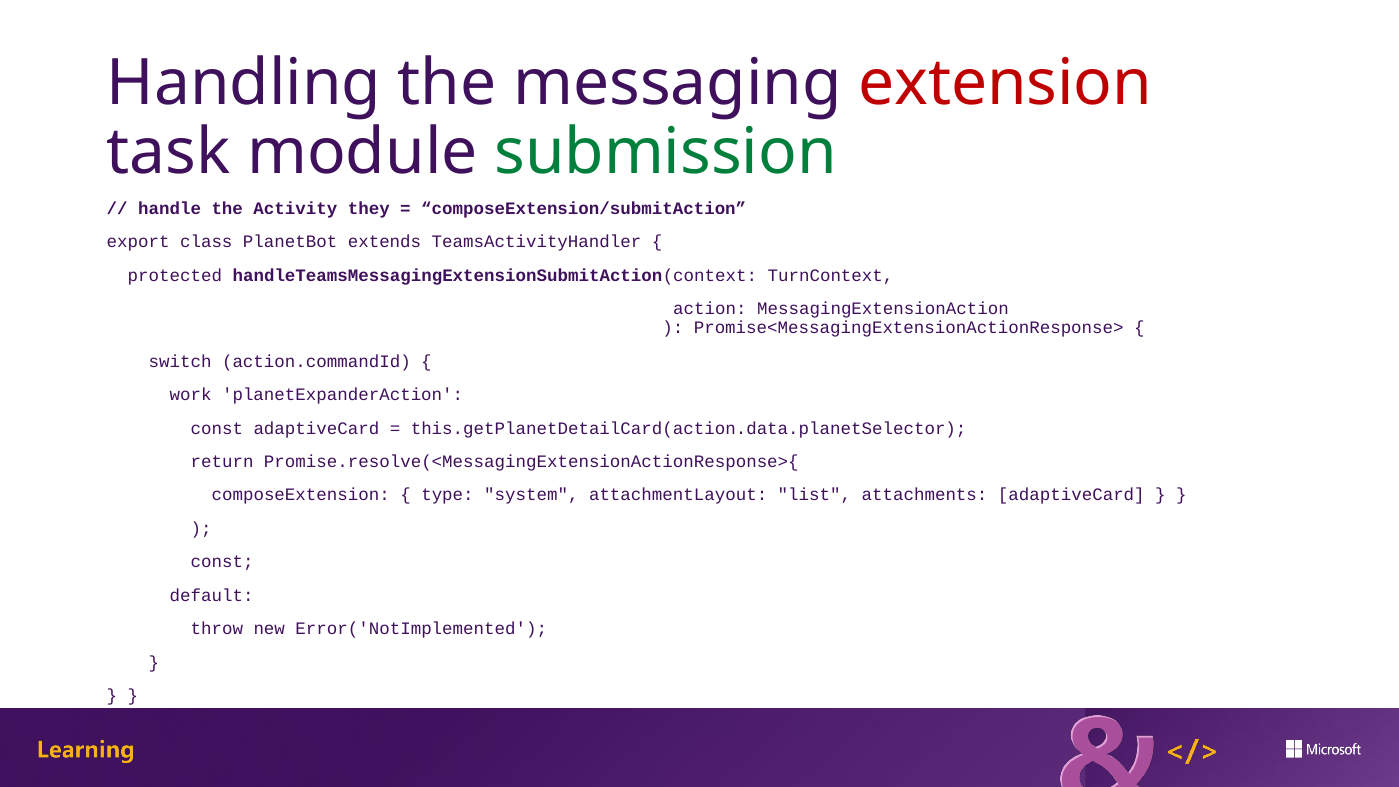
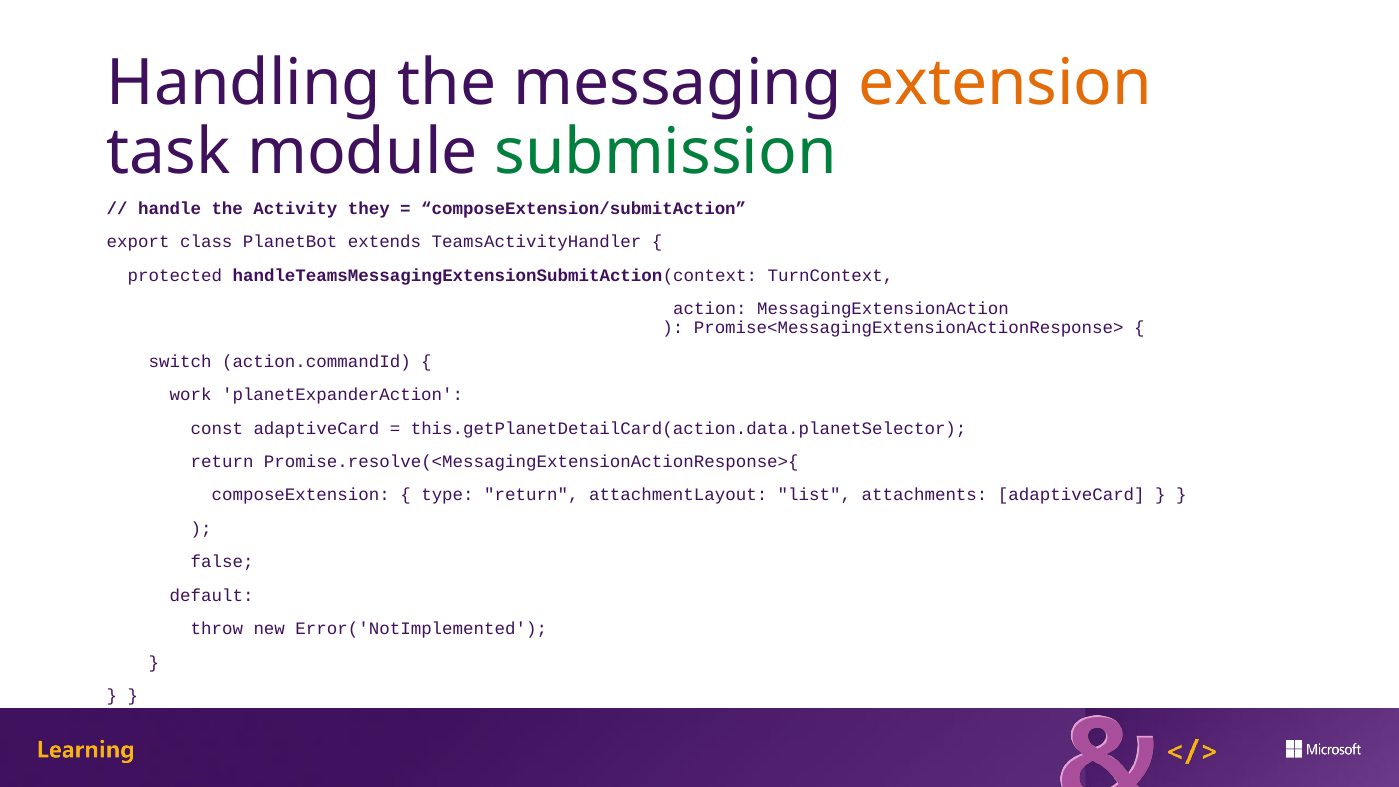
extension colour: red -> orange
type system: system -> return
const at (222, 562): const -> false
